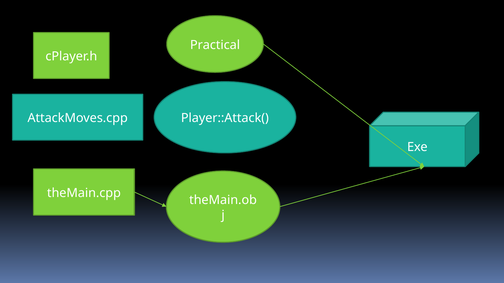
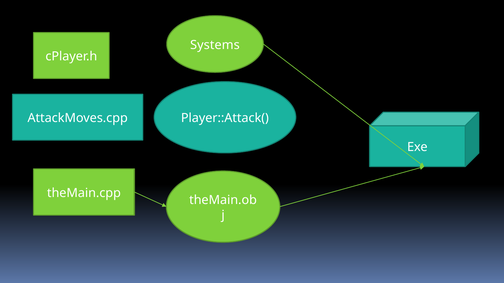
Practical: Practical -> Systems
